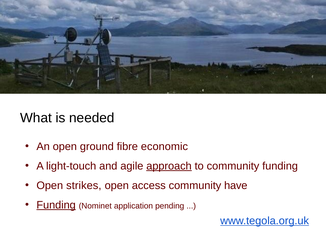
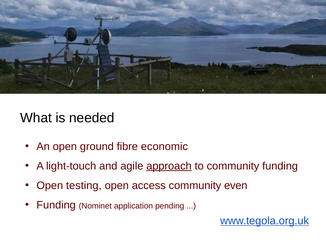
strikes: strikes -> testing
have: have -> even
Funding at (56, 205) underline: present -> none
